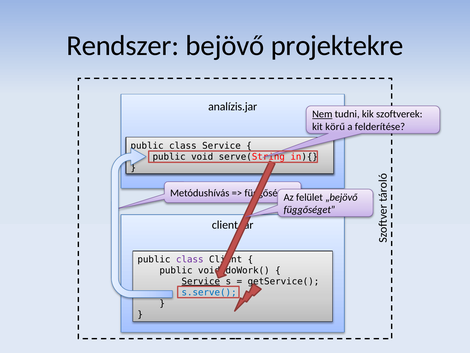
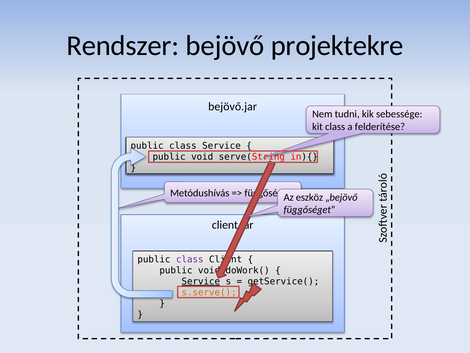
analízis.jar: analízis.jar -> bejövő.jar
Nem underline: present -> none
szoftverek: szoftverek -> sebessége
kit körű: körű -> class
felület: felület -> eszköz
s.serve( colour: blue -> orange
